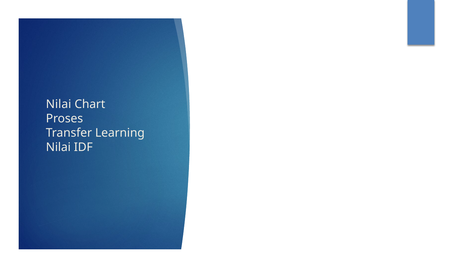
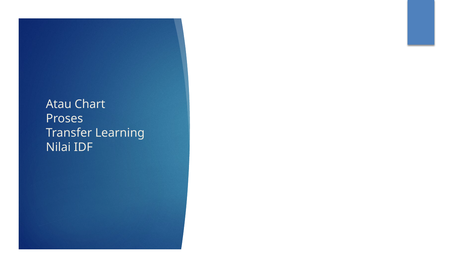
Nilai at (59, 104): Nilai -> Atau
